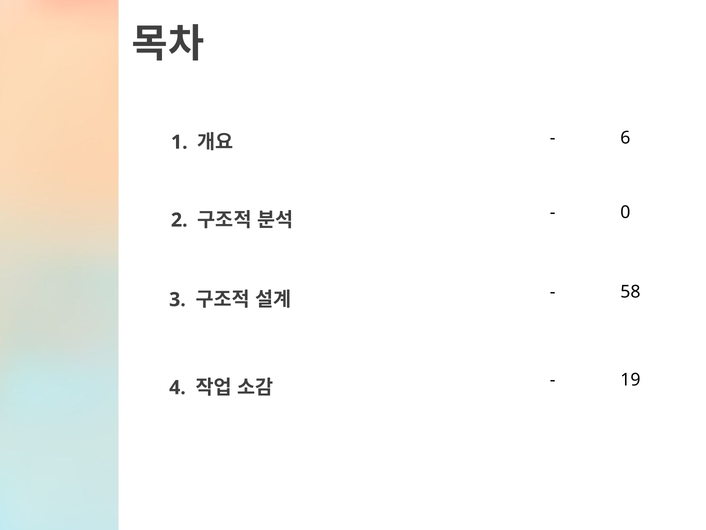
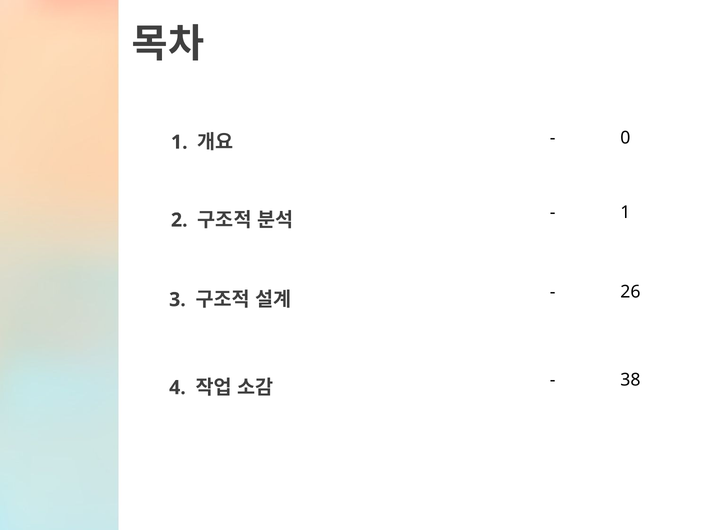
6: 6 -> 0
0 at (625, 212): 0 -> 1
58: 58 -> 26
19: 19 -> 38
